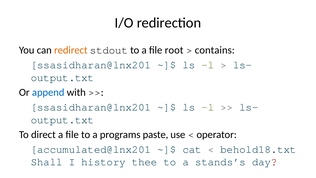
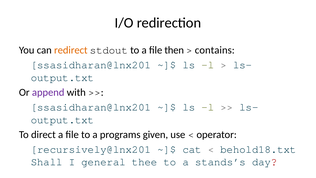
root: root -> then
append colour: blue -> purple
paste: paste -> given
accumulated@lnx201: accumulated@lnx201 -> recursively@lnx201
history: history -> general
